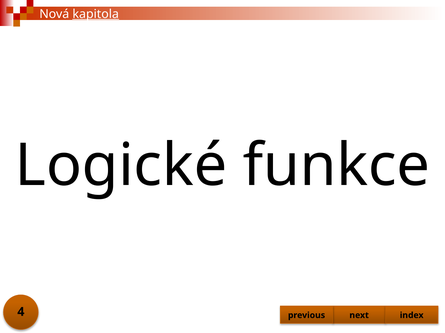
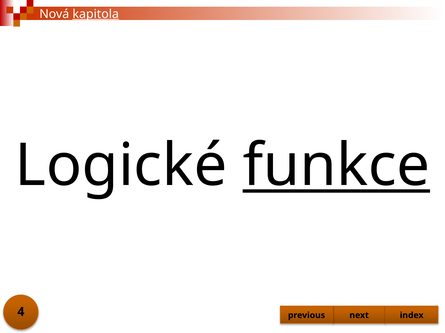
funkce underline: none -> present
